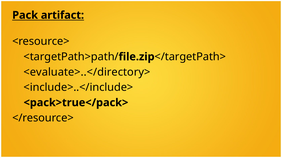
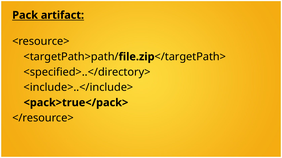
<evaluate>..</directory>: <evaluate>..</directory> -> <specified>..</directory>
